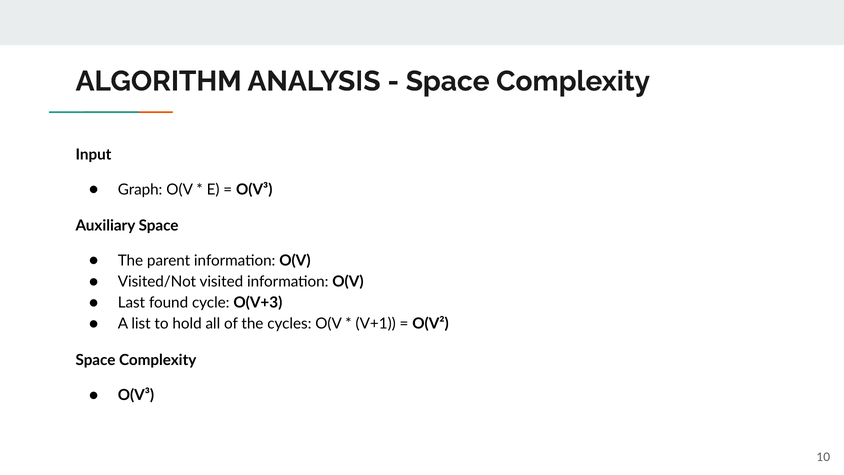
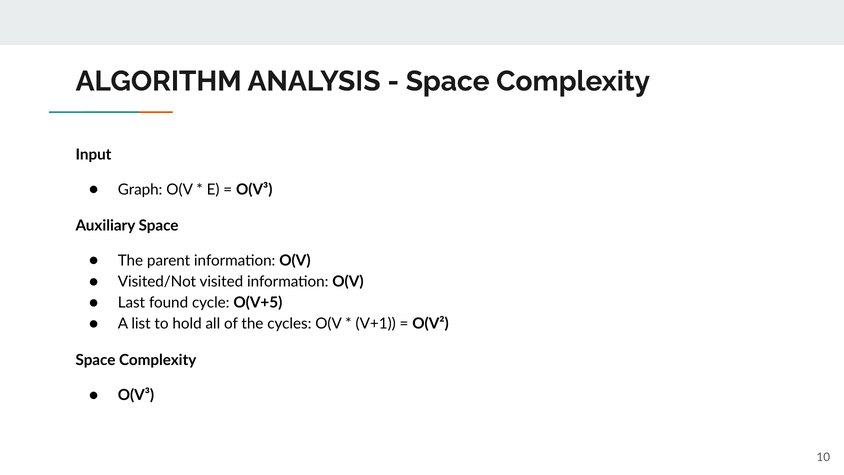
O(V+3: O(V+3 -> O(V+5
